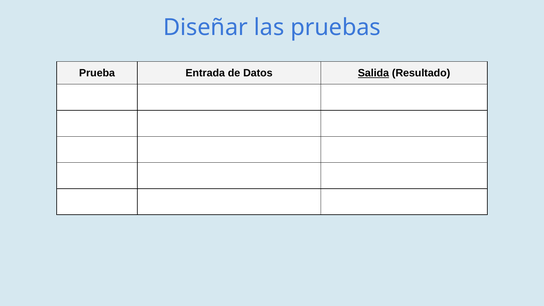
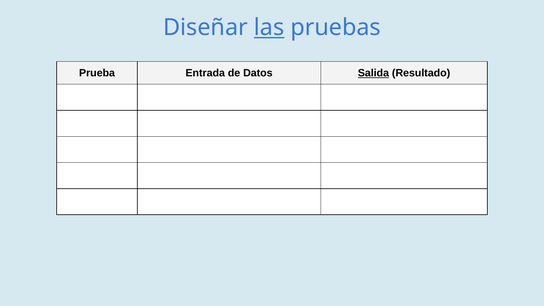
las underline: none -> present
